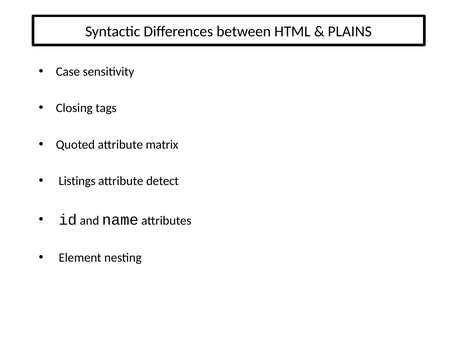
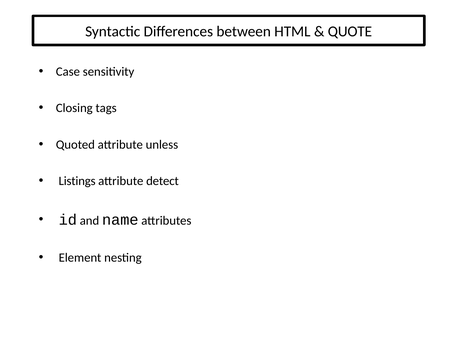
PLAINS: PLAINS -> QUOTE
matrix: matrix -> unless
